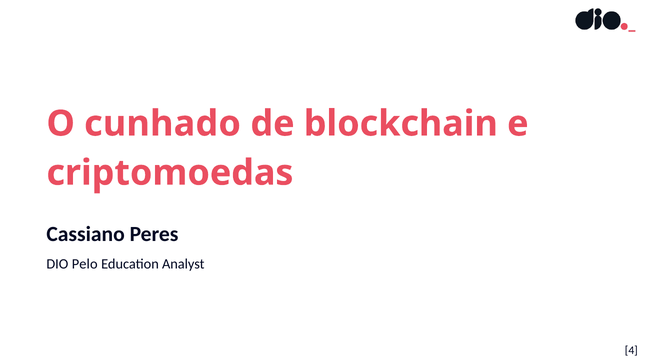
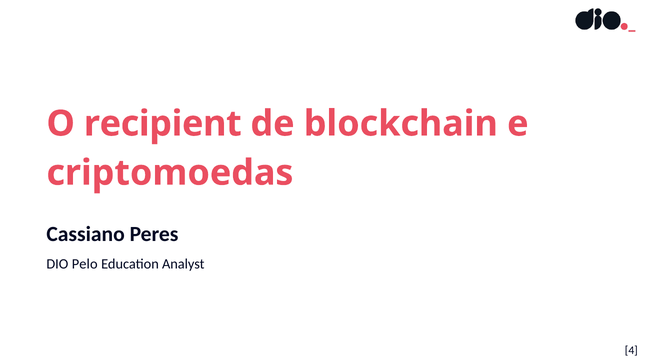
cunhado: cunhado -> recipient
